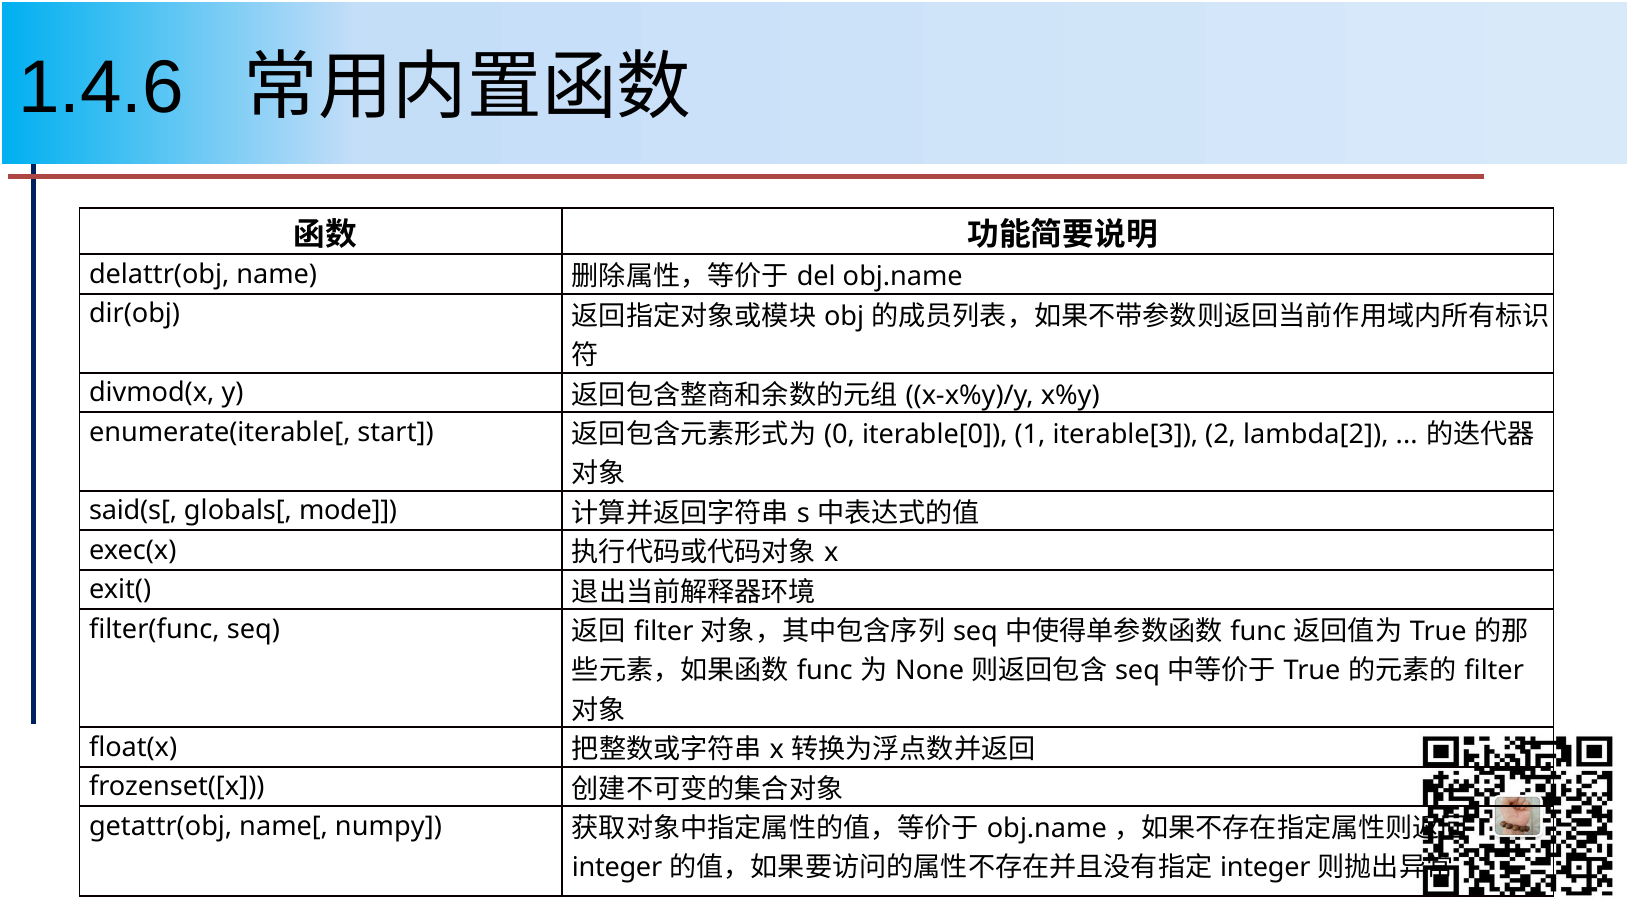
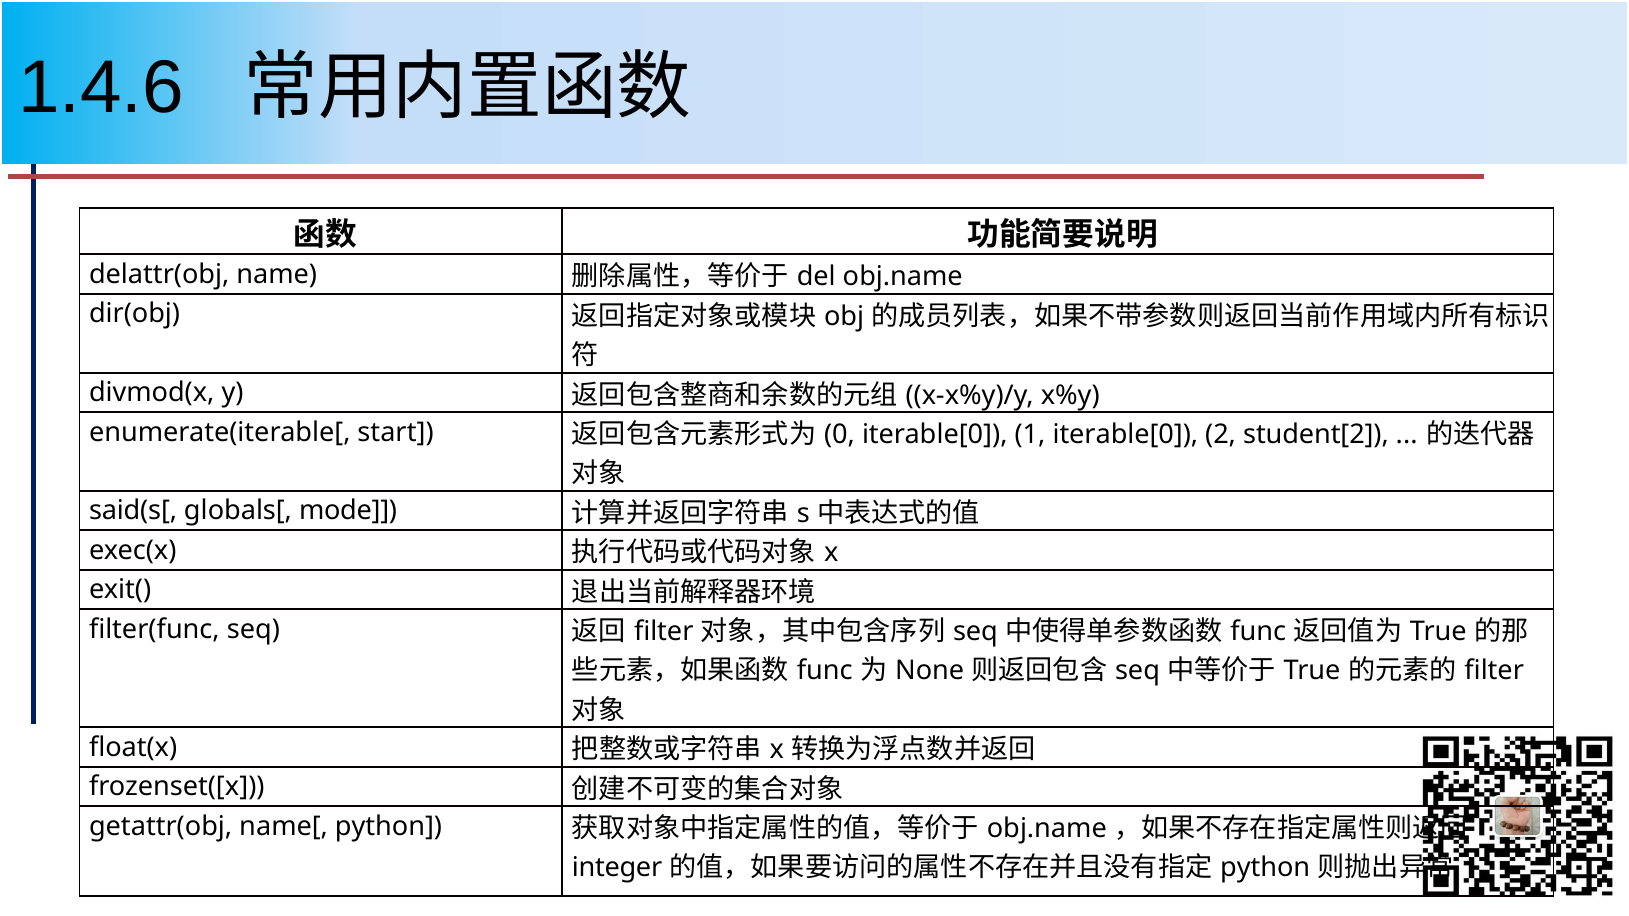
1 iterable[3: iterable[3 -> iterable[0
lambda[2: lambda[2 -> student[2
name[ numpy: numpy -> python
integer at (1265, 868): integer -> python
